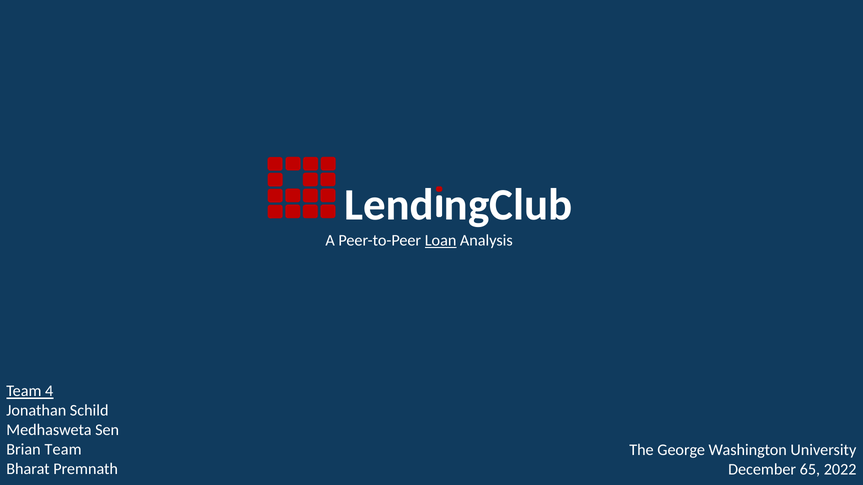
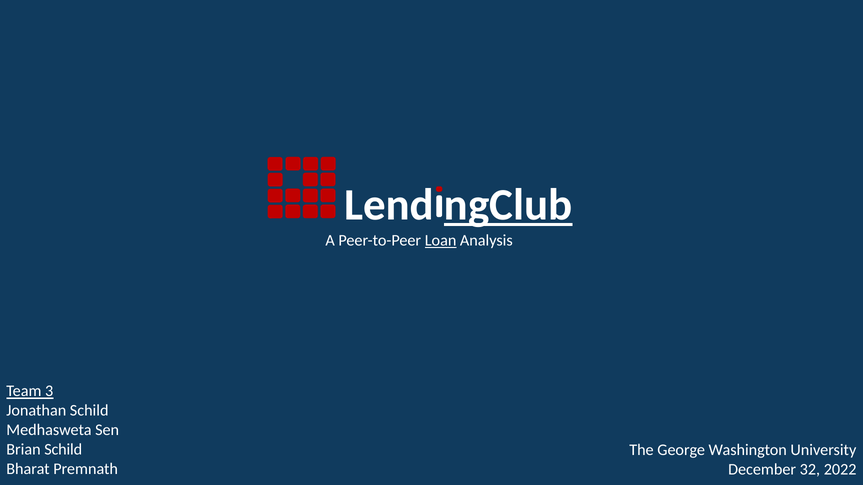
ngClub underline: none -> present
4: 4 -> 3
Brian Team: Team -> Schild
65: 65 -> 32
